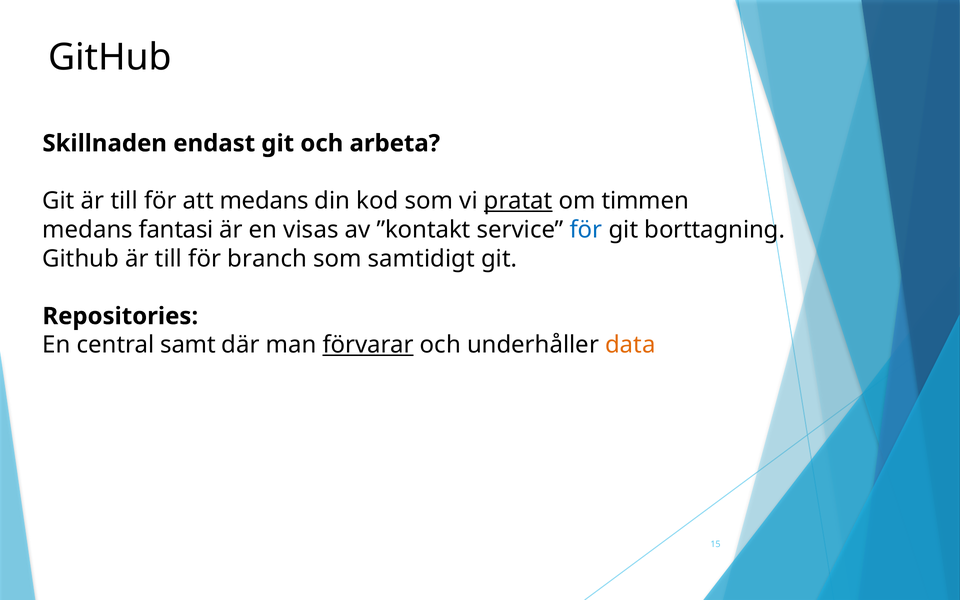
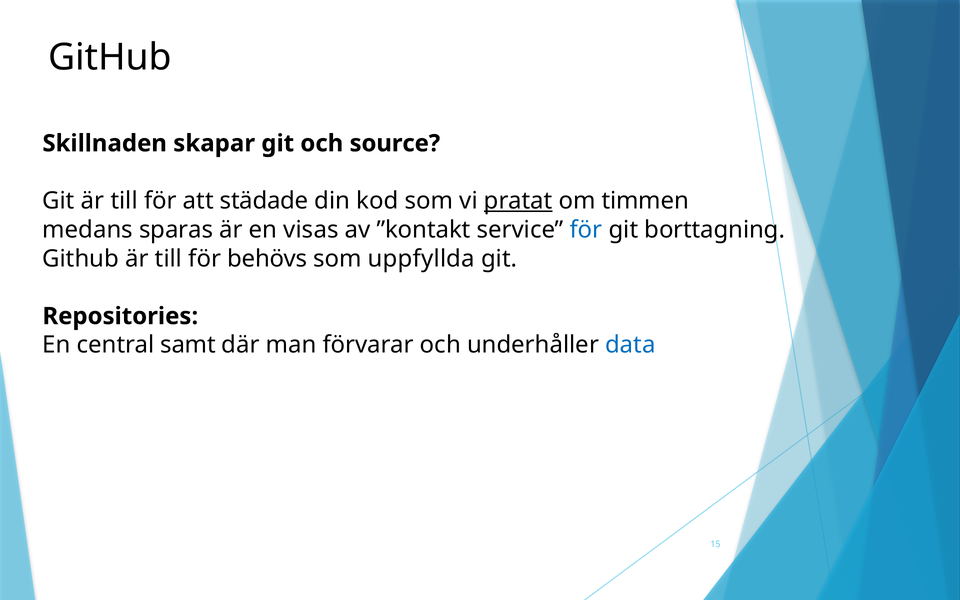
endast: endast -> skapar
arbeta: arbeta -> source
att medans: medans -> städade
fantasi: fantasi -> sparas
branch: branch -> behövs
samtidigt: samtidigt -> uppfyllda
förvarar underline: present -> none
data colour: orange -> blue
